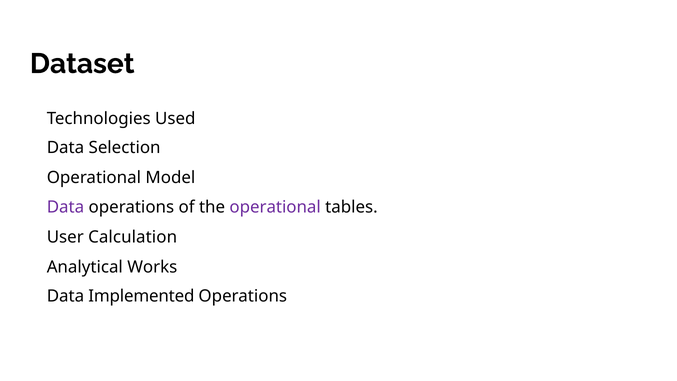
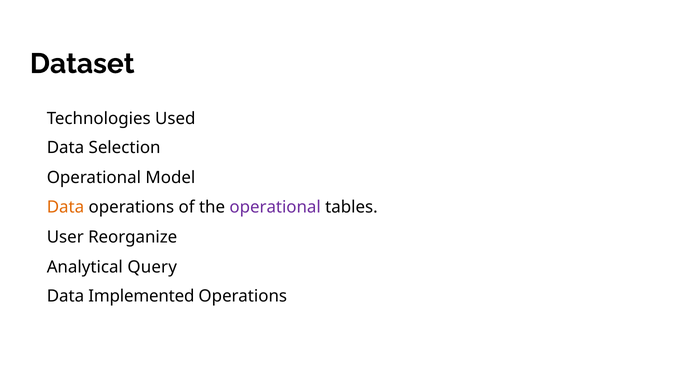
Data at (65, 207) colour: purple -> orange
Calculation: Calculation -> Reorganize
Works: Works -> Query
